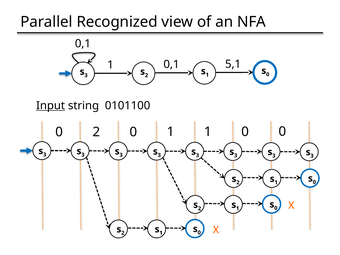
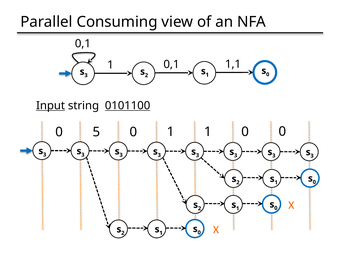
Recognized: Recognized -> Consuming
5,1: 5,1 -> 1,1
0101100 underline: none -> present
0 2: 2 -> 5
